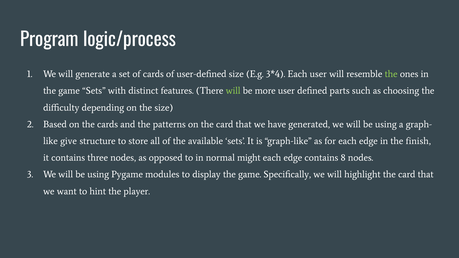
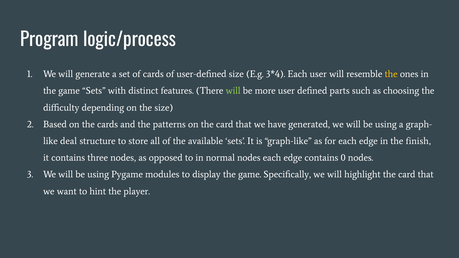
the at (391, 74) colour: light green -> yellow
give: give -> deal
normal might: might -> nodes
8: 8 -> 0
